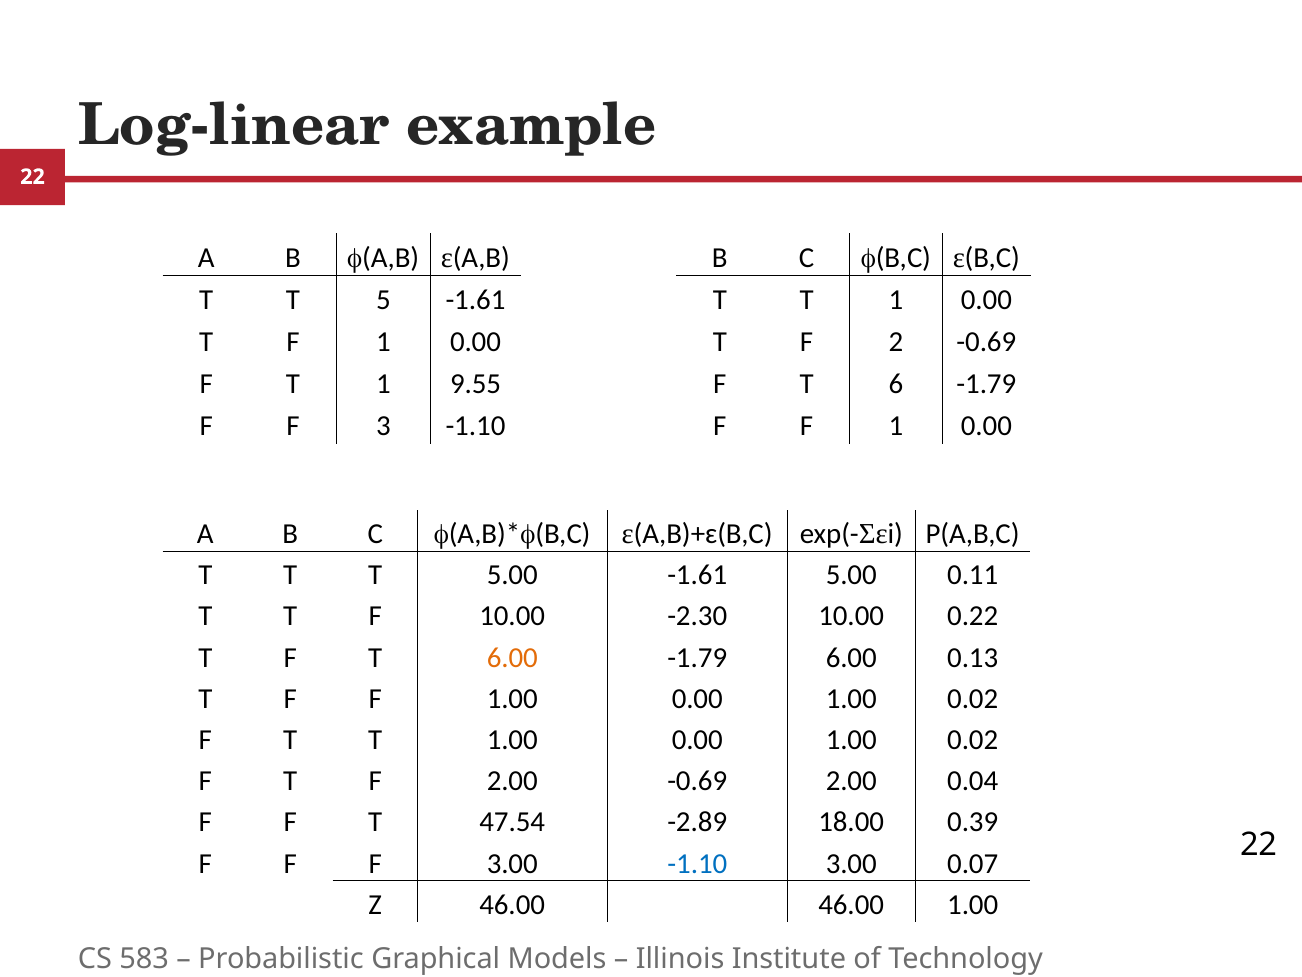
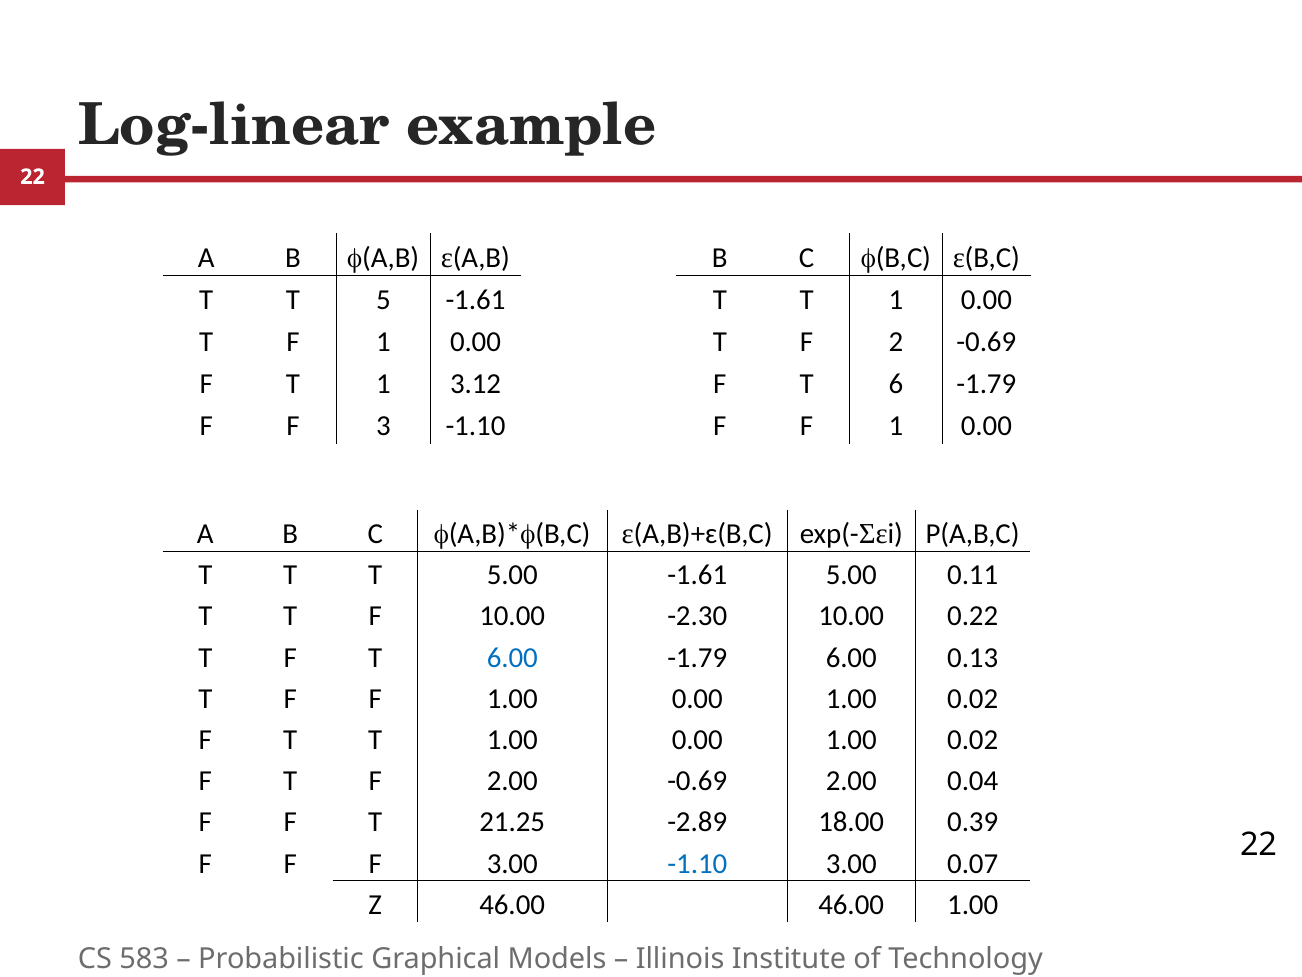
9.55: 9.55 -> 3.12
6.00 at (512, 657) colour: orange -> blue
47.54: 47.54 -> 21.25
